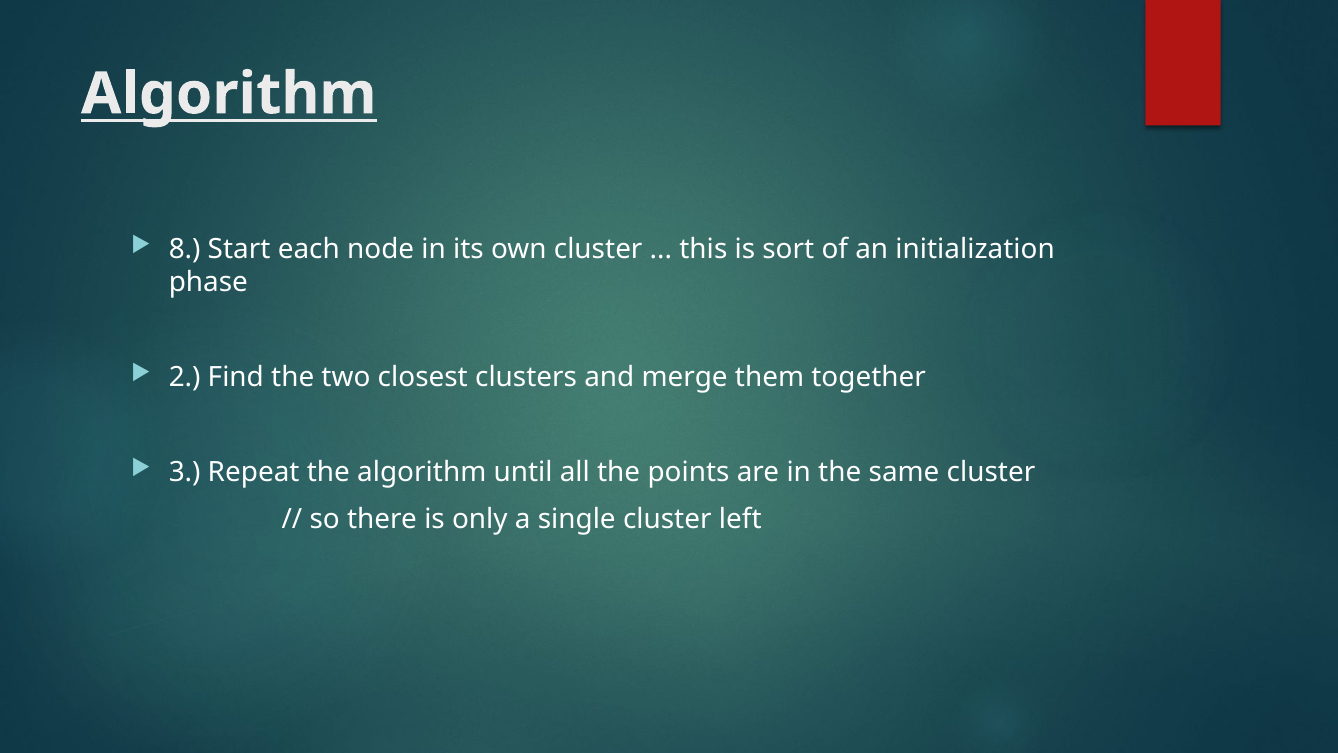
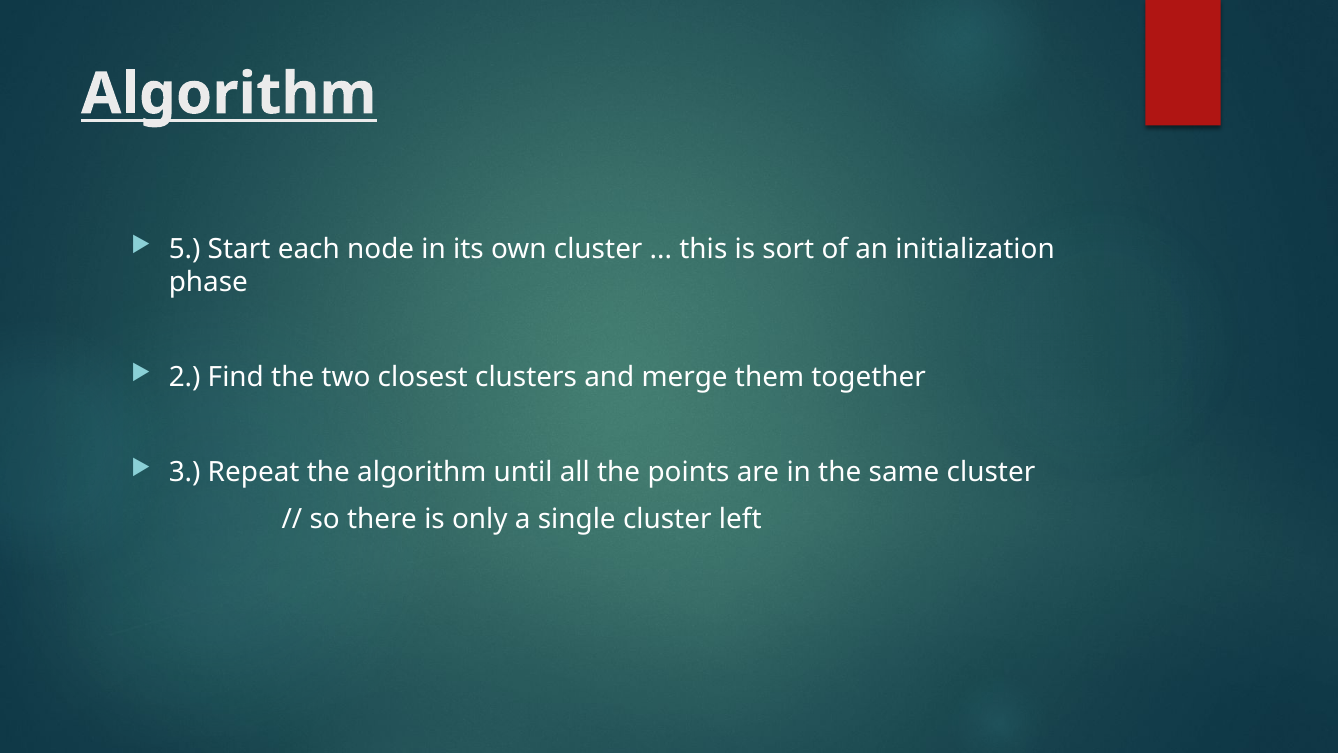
8: 8 -> 5
